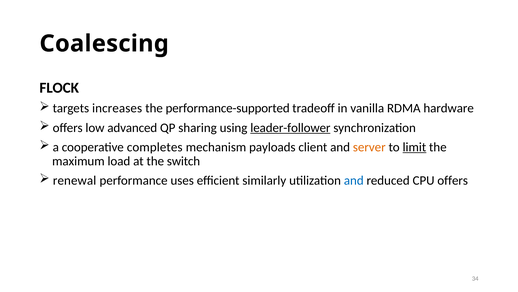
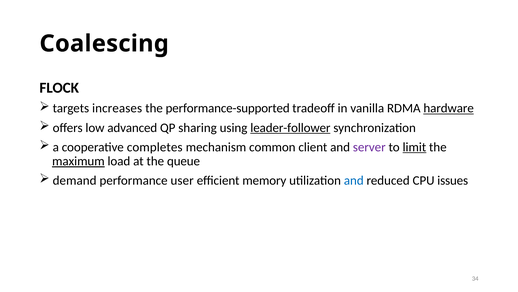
hardware underline: none -> present
payloads: payloads -> common
server colour: orange -> purple
maximum underline: none -> present
switch: switch -> queue
renewal: renewal -> demand
uses: uses -> user
similarly: similarly -> memory
CPU offers: offers -> issues
